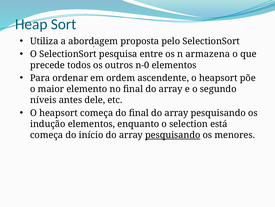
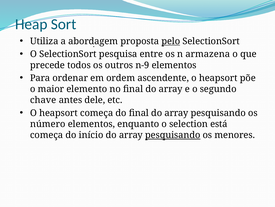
pelo underline: none -> present
n-0: n-0 -> n-9
níveis: níveis -> chave
indução: indução -> número
